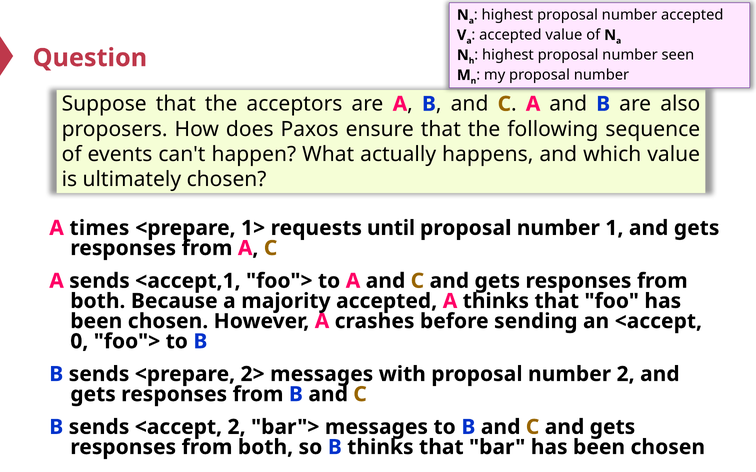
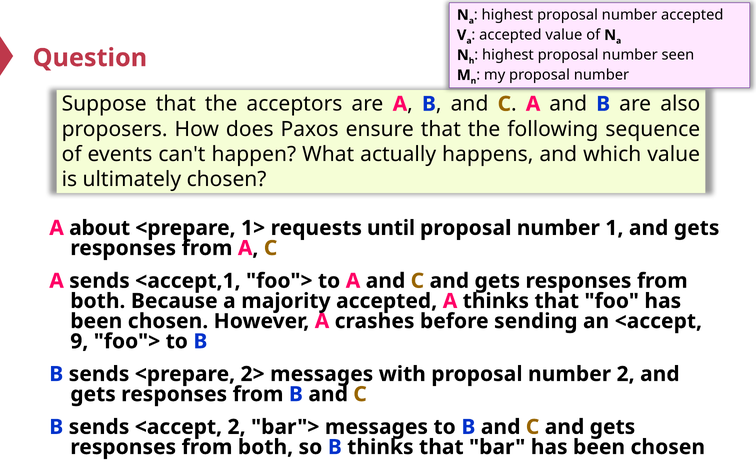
times: times -> about
0: 0 -> 9
